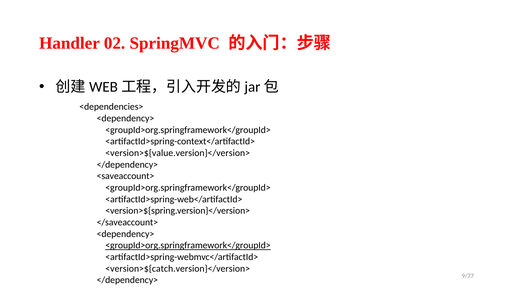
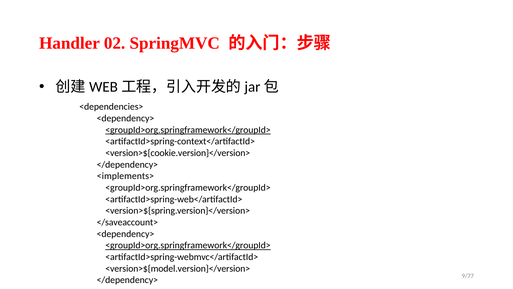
<groupId>org.springframework</groupId> at (188, 130) underline: none -> present
<version>${value.version}</version>: <version>${value.version}</version> -> <version>${cookie.version}</version>
<saveaccount>: <saveaccount> -> <implements>
<version>${catch.version}</version>: <version>${catch.version}</version> -> <version>${model.version}</version>
